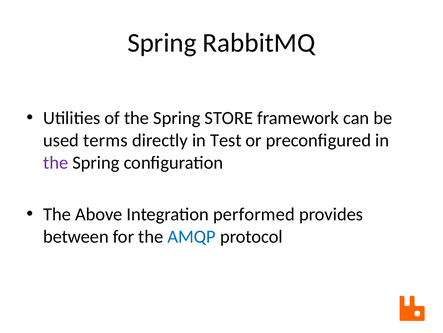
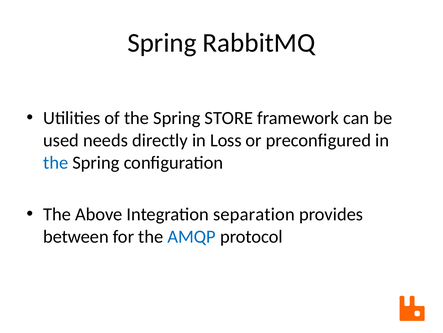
terms: terms -> needs
Test: Test -> Loss
the at (56, 162) colour: purple -> blue
performed: performed -> separation
